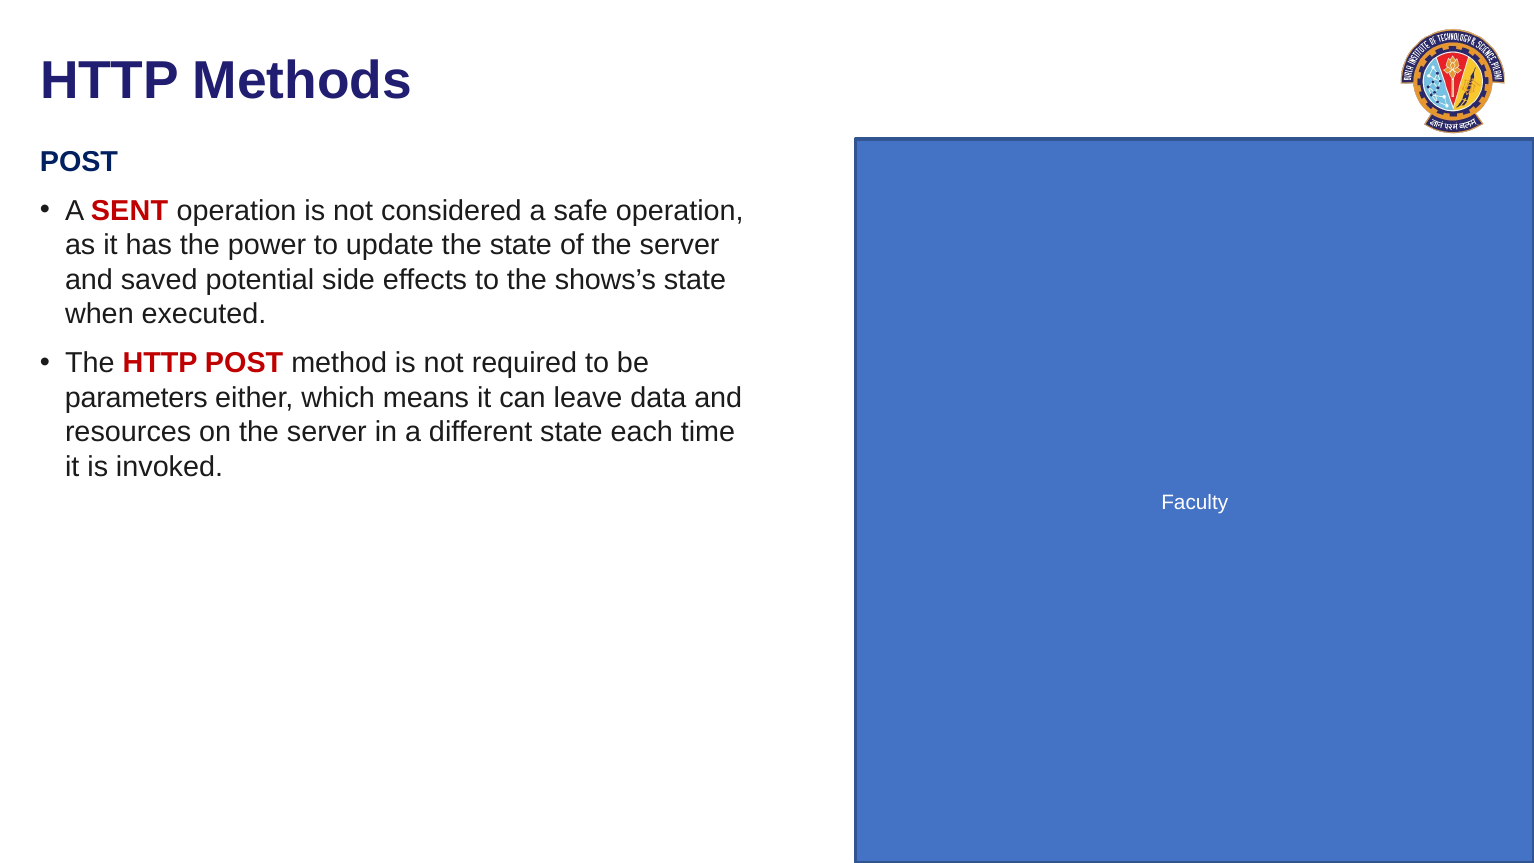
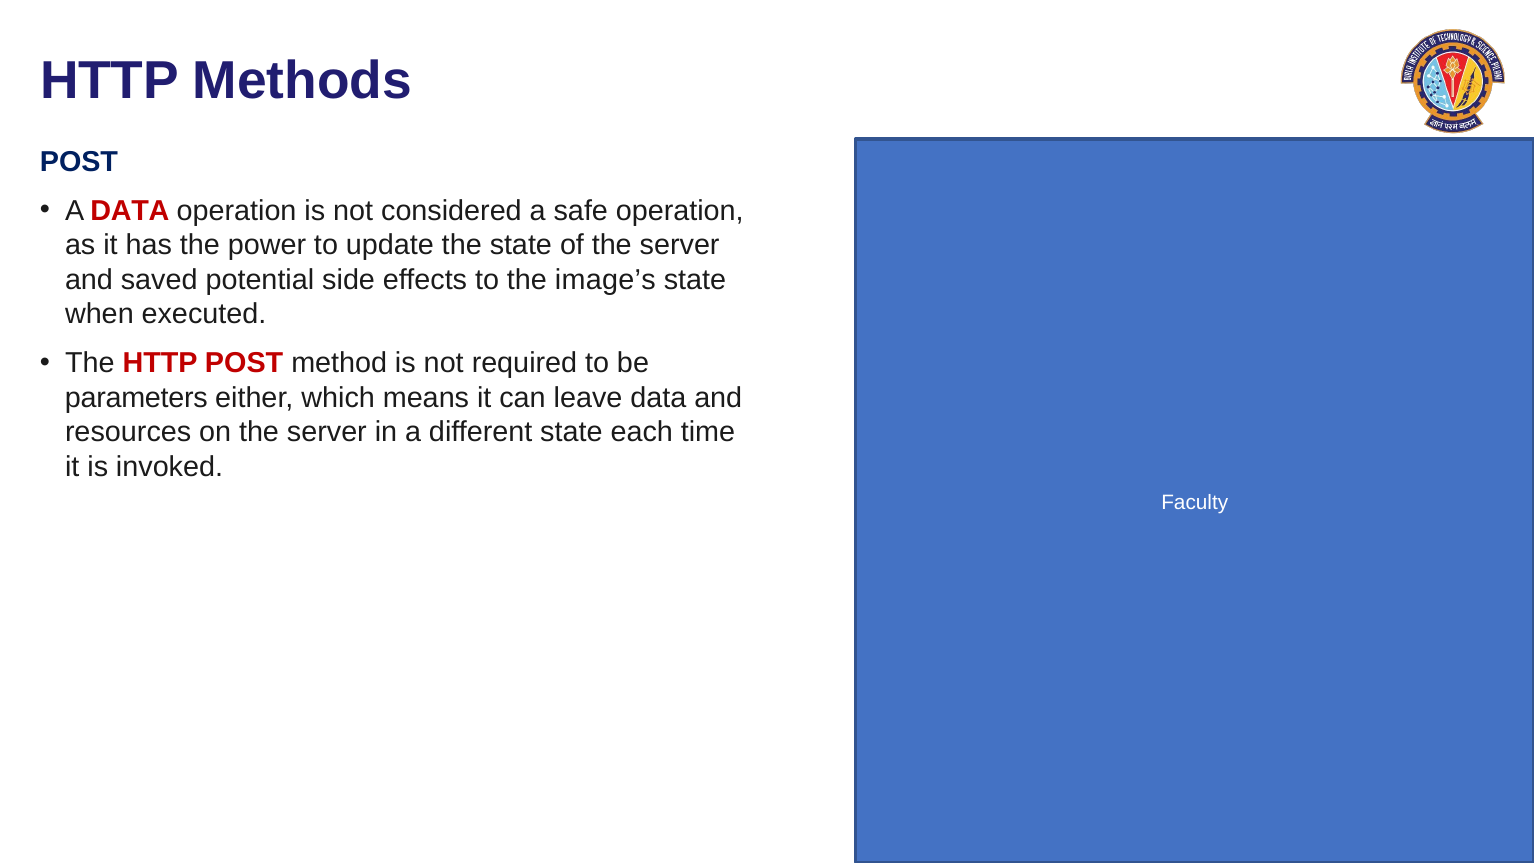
A SENT: SENT -> DATA
shows’s: shows’s -> image’s
